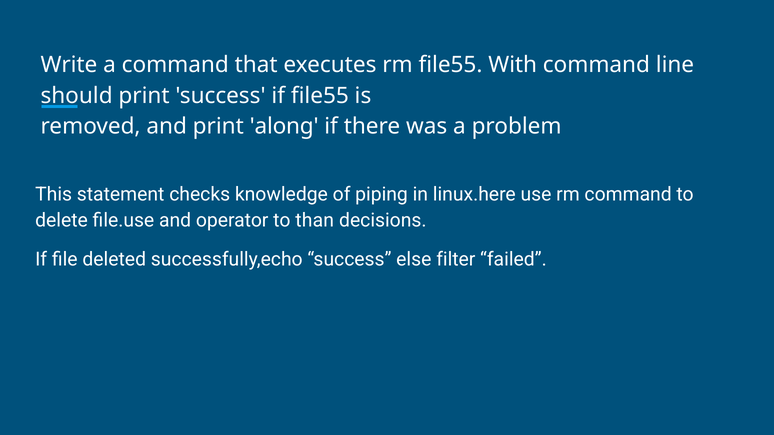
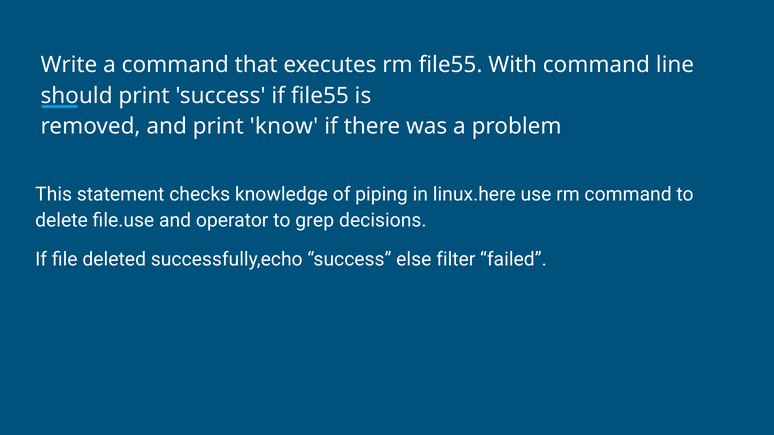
along: along -> know
than: than -> grep
